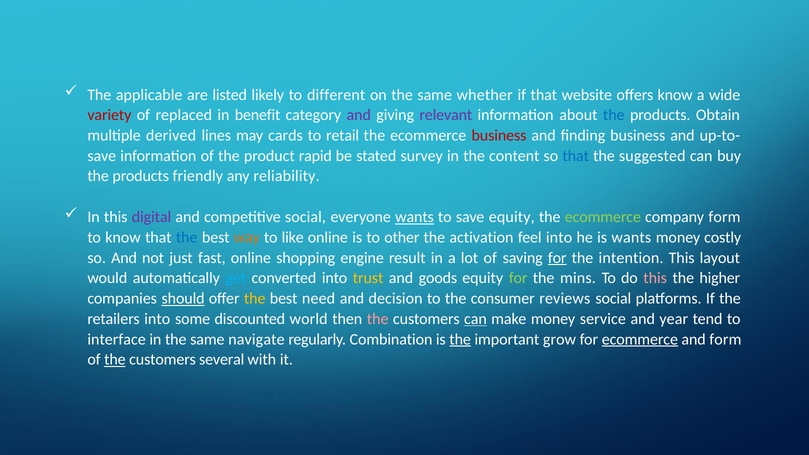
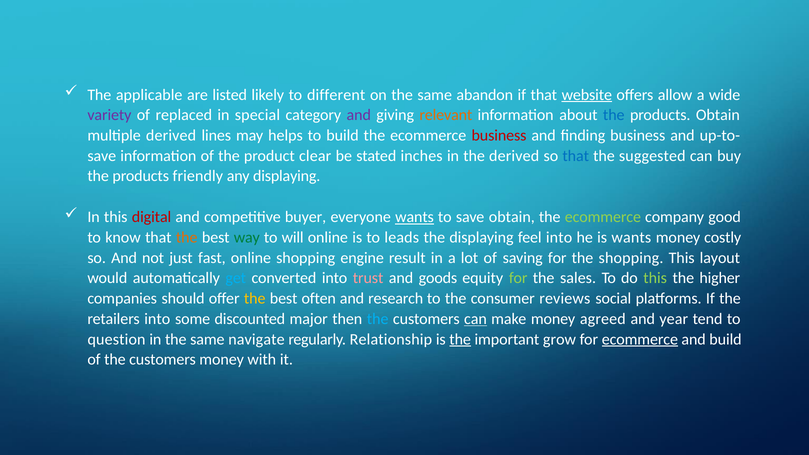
whether: whether -> abandon
website underline: none -> present
offers know: know -> allow
variety colour: red -> purple
benefit: benefit -> special
relevant colour: purple -> orange
cards: cards -> helps
to retail: retail -> build
rapid: rapid -> clear
survey: survey -> inches
the content: content -> derived
any reliability: reliability -> displaying
digital colour: purple -> red
competitive social: social -> buyer
save equity: equity -> obtain
company form: form -> good
the at (187, 238) colour: blue -> orange
way colour: orange -> green
like: like -> will
other: other -> leads
the activation: activation -> displaying
for at (557, 258) underline: present -> none
the intention: intention -> shopping
trust colour: yellow -> pink
mins: mins -> sales
this at (655, 278) colour: pink -> light green
should underline: present -> none
need: need -> often
decision: decision -> research
world: world -> major
the at (378, 319) colour: pink -> light blue
service: service -> agreed
interface: interface -> question
Combination: Combination -> Relationship
and form: form -> build
the at (115, 360) underline: present -> none
customers several: several -> money
